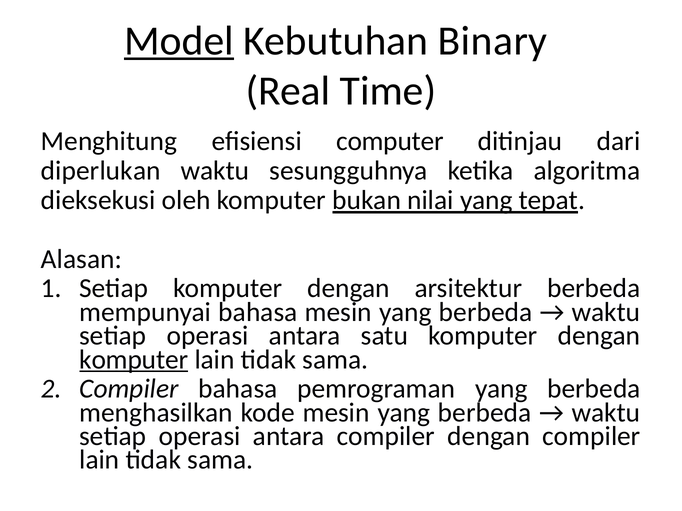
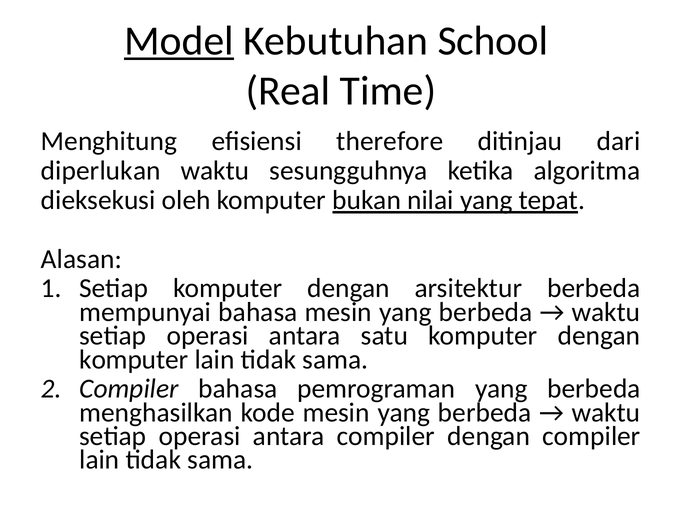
Binary: Binary -> School
computer: computer -> therefore
komputer at (134, 360) underline: present -> none
